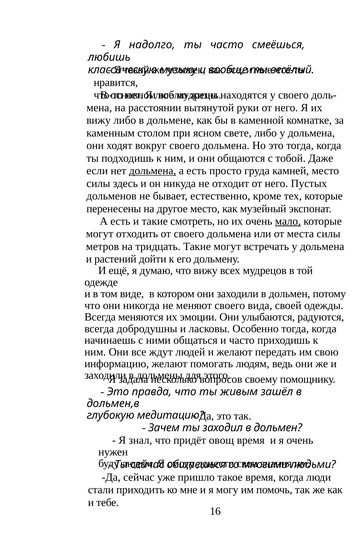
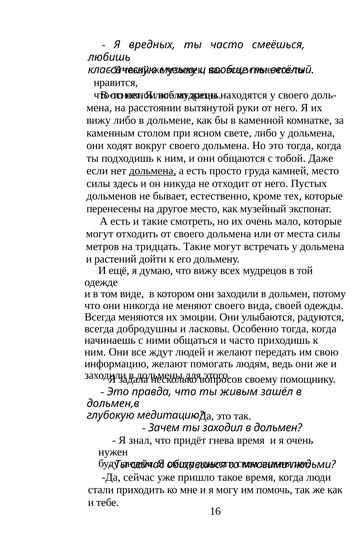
надолго: надолго -> вредных
мало underline: present -> none
овощ: овощ -> гнева
